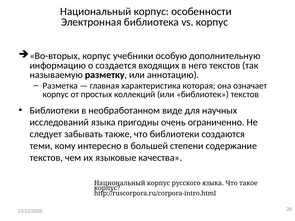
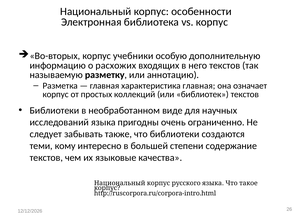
создается: создается -> расхожих
характеристика которая: которая -> главная
